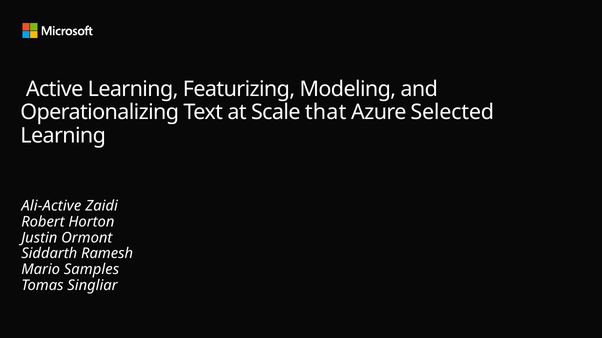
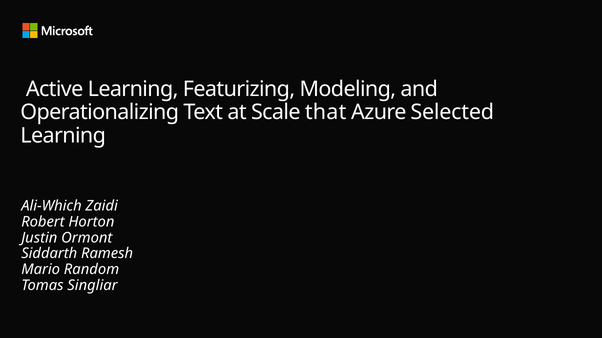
Ali-Active: Ali-Active -> Ali-Which
Samples: Samples -> Random
